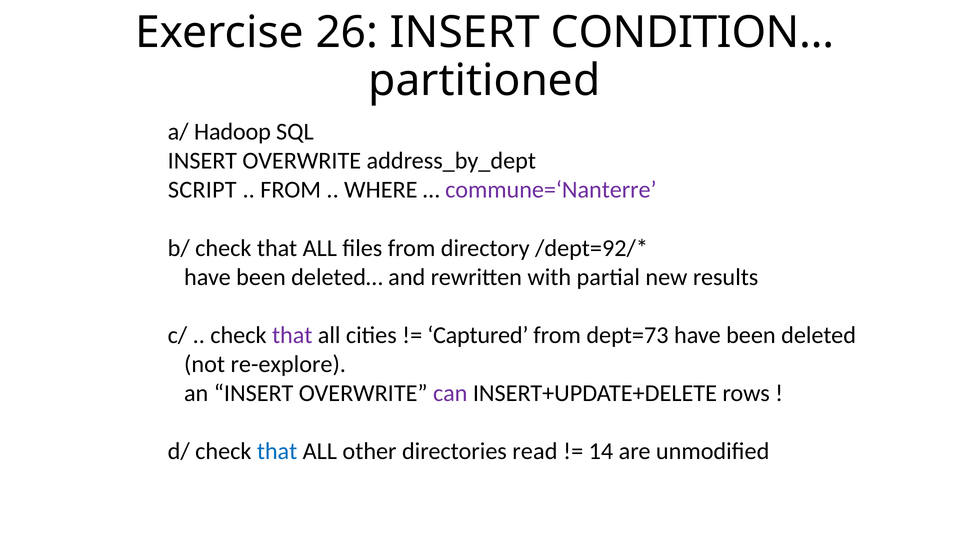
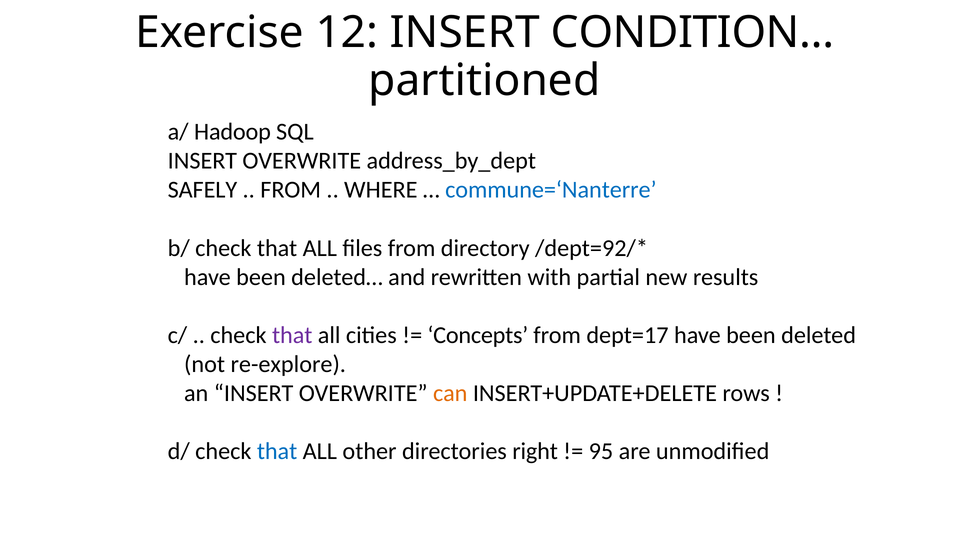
26: 26 -> 12
SCRIPT: SCRIPT -> SAFELY
commune=‘Nanterre colour: purple -> blue
Captured: Captured -> Concepts
dept=73: dept=73 -> dept=17
can colour: purple -> orange
read: read -> right
14: 14 -> 95
